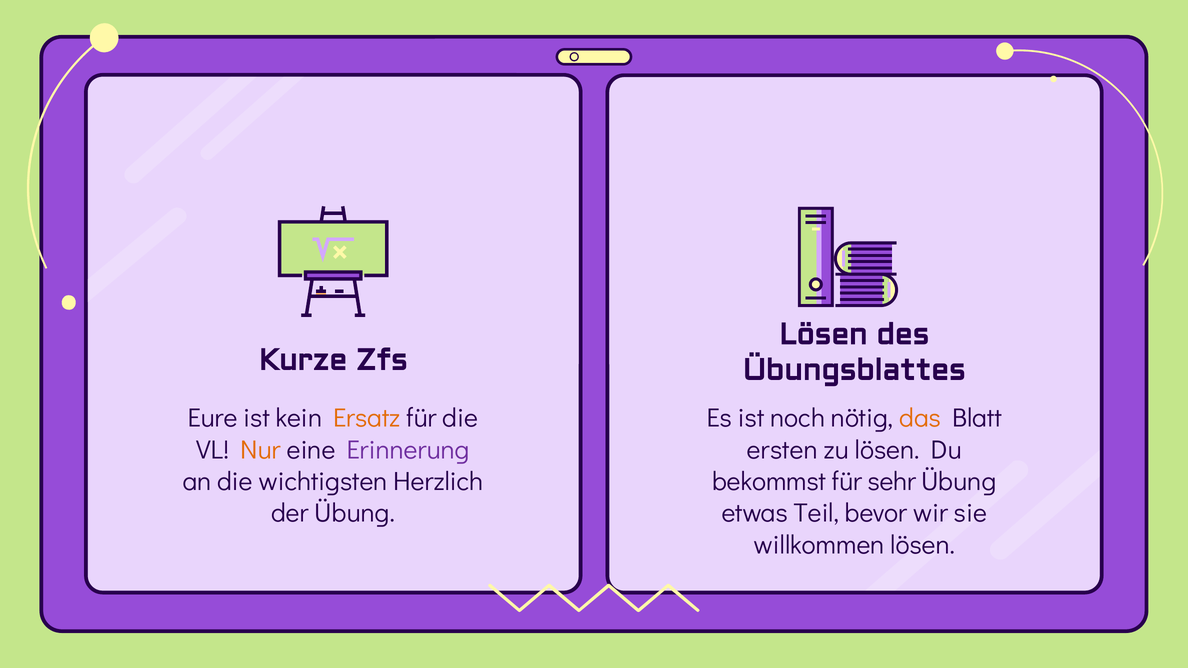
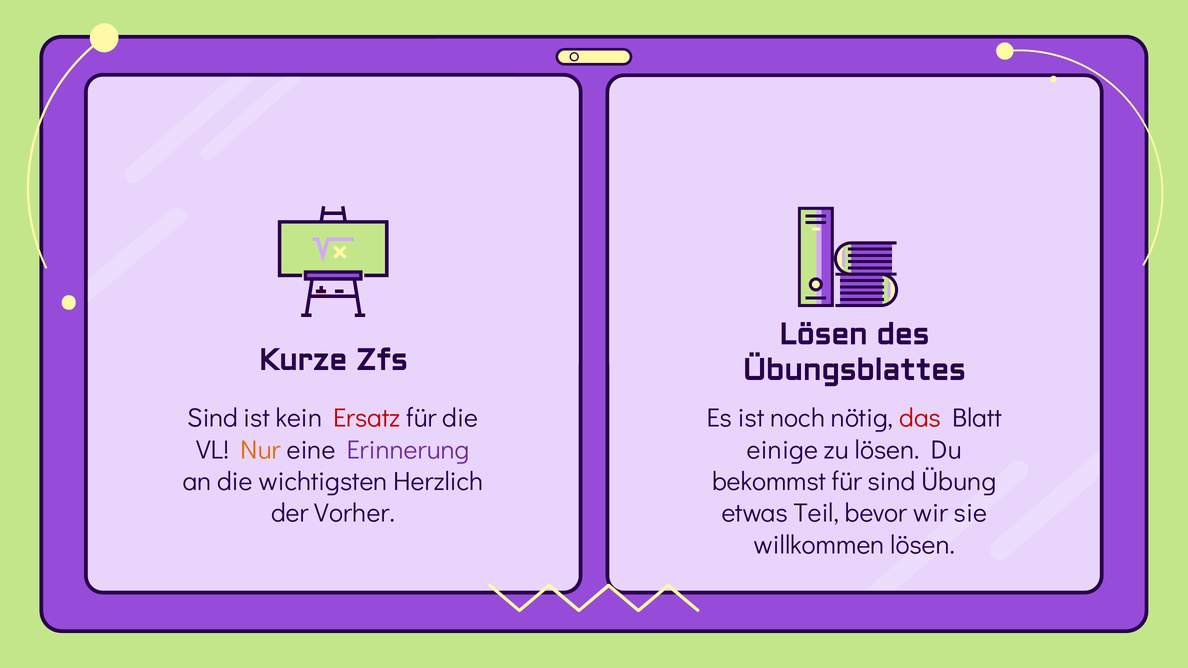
Eure at (213, 418): Eure -> Sind
Ersatz colour: orange -> red
das colour: orange -> red
ersten: ersten -> einige
für sehr: sehr -> sind
der Übung: Übung -> Vorher
